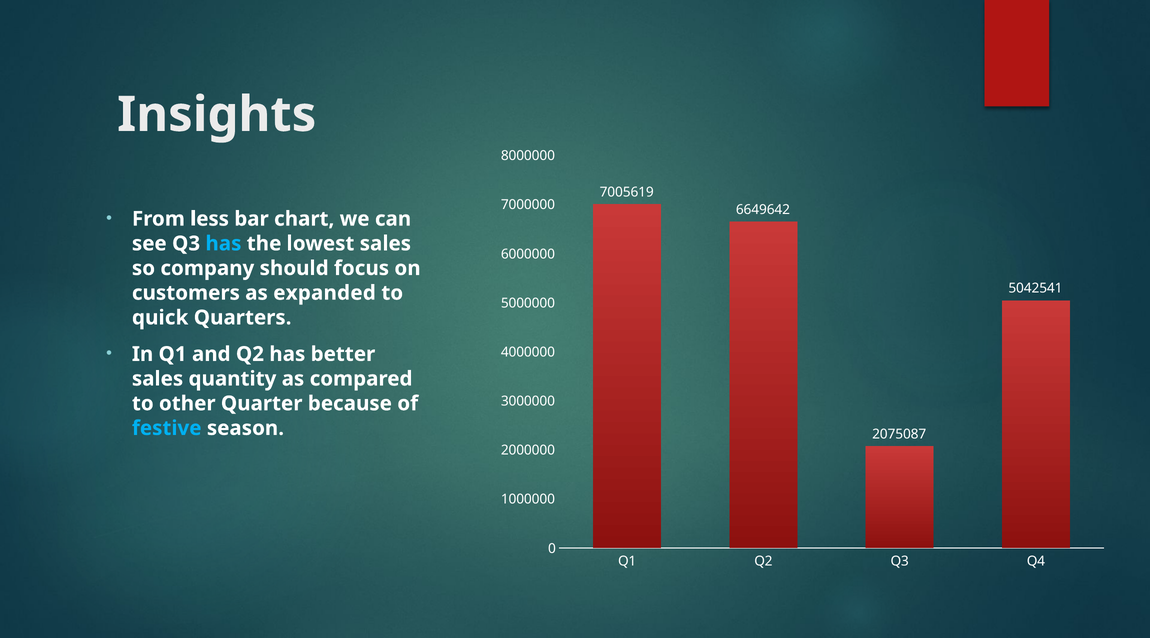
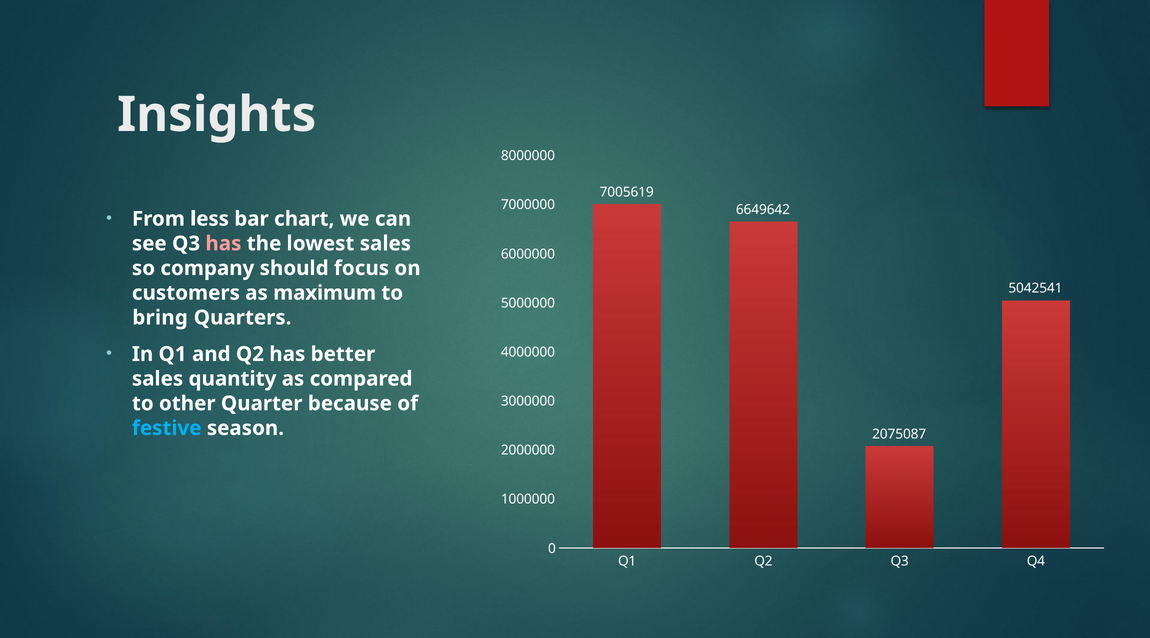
has at (223, 244) colour: light blue -> pink
expanded: expanded -> maximum
quick: quick -> bring
